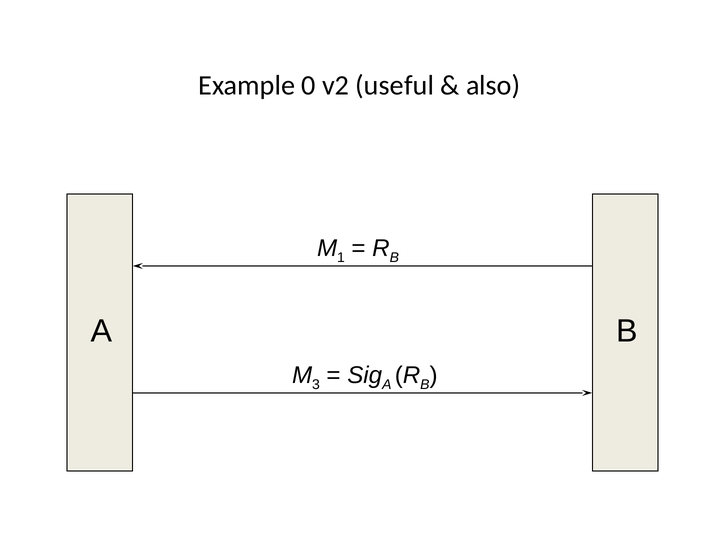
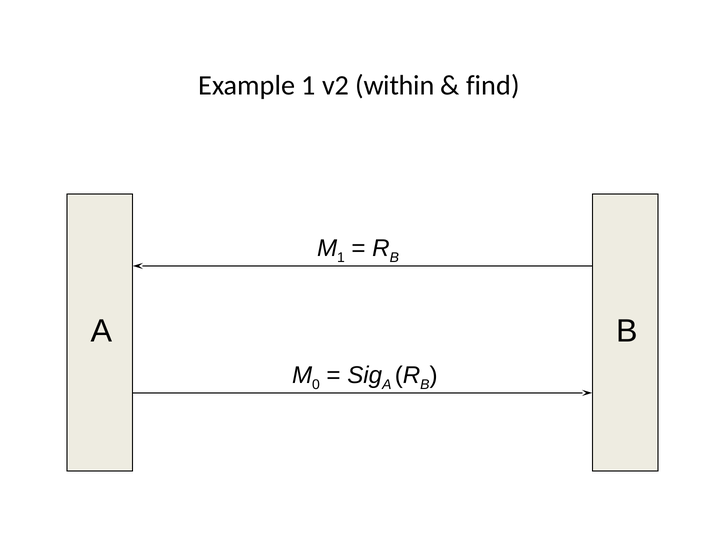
Example 0: 0 -> 1
useful: useful -> within
also: also -> find
3: 3 -> 0
